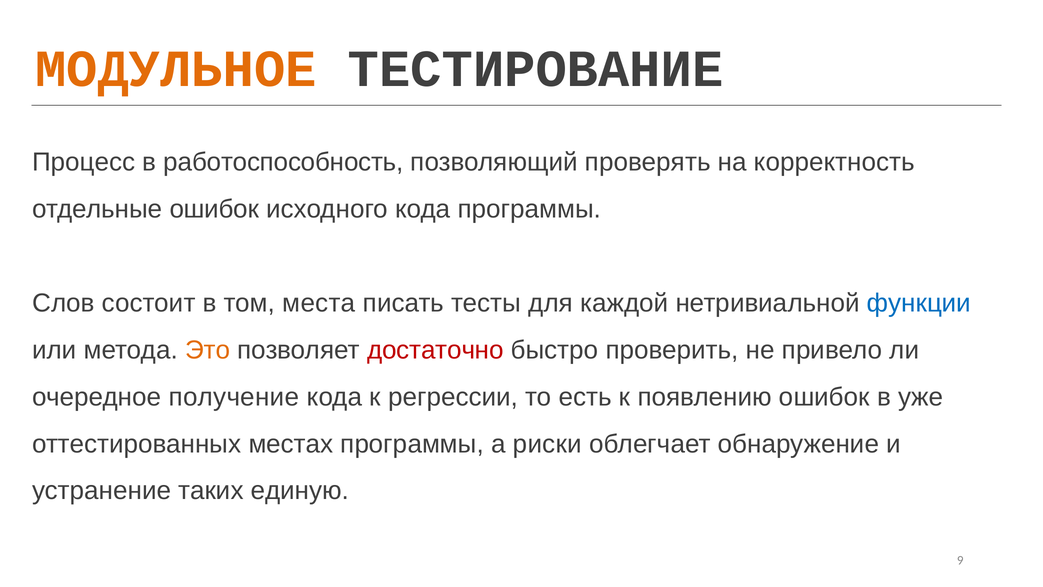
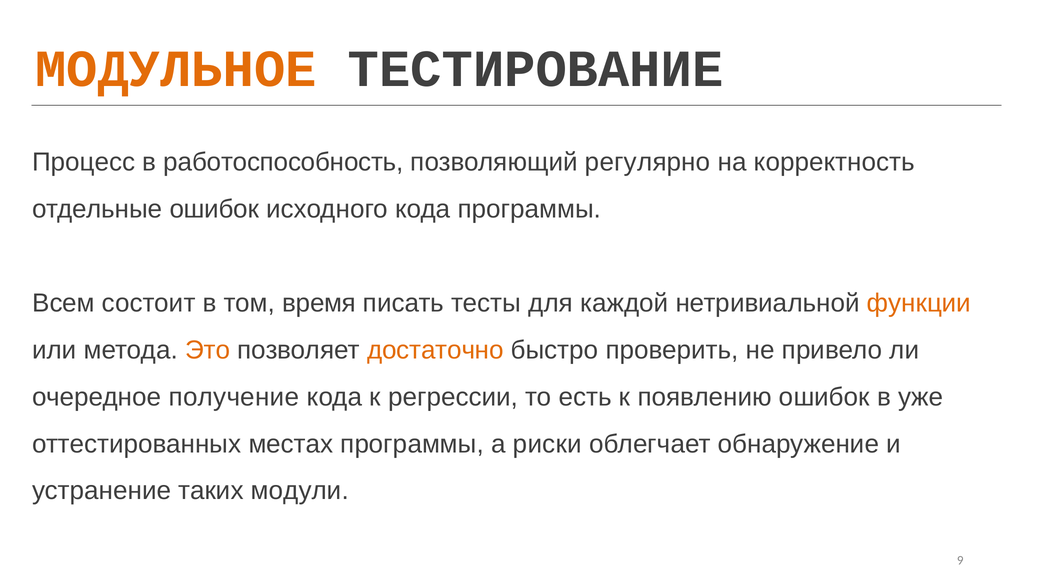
проверять: проверять -> регулярно
Слов: Слов -> Всем
места: места -> время
функции colour: blue -> orange
достаточно colour: red -> orange
единую: единую -> модули
